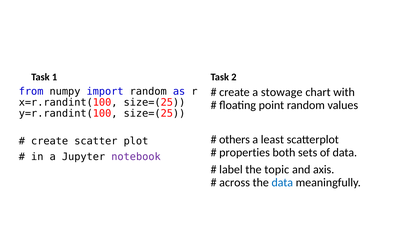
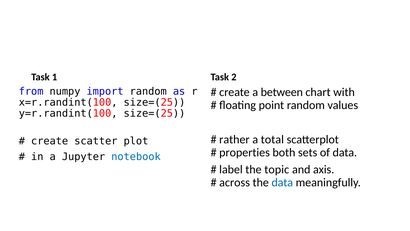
stowage: stowage -> between
others: others -> rather
least: least -> total
notebook colour: purple -> blue
